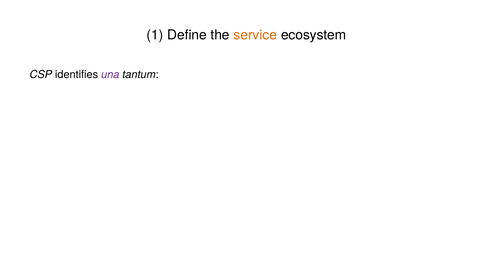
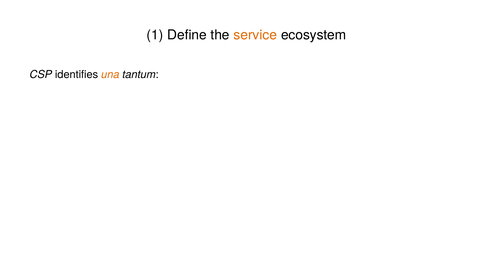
una colour: purple -> orange
